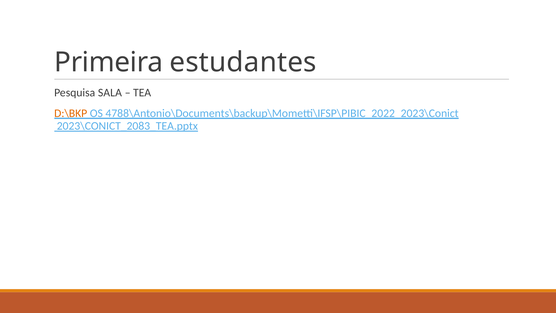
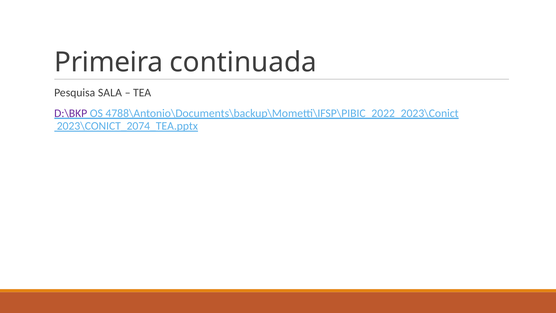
estudantes: estudantes -> continuada
D:\BKP colour: orange -> purple
2023\CONICT_2083_TEA.pptx: 2023\CONICT_2083_TEA.pptx -> 2023\CONICT_2074_TEA.pptx
